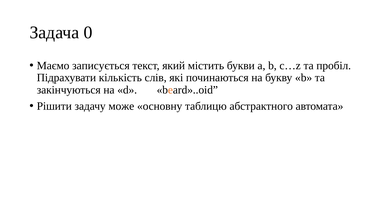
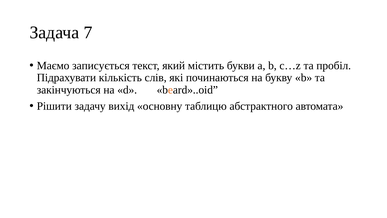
0: 0 -> 7
може: може -> вихід
